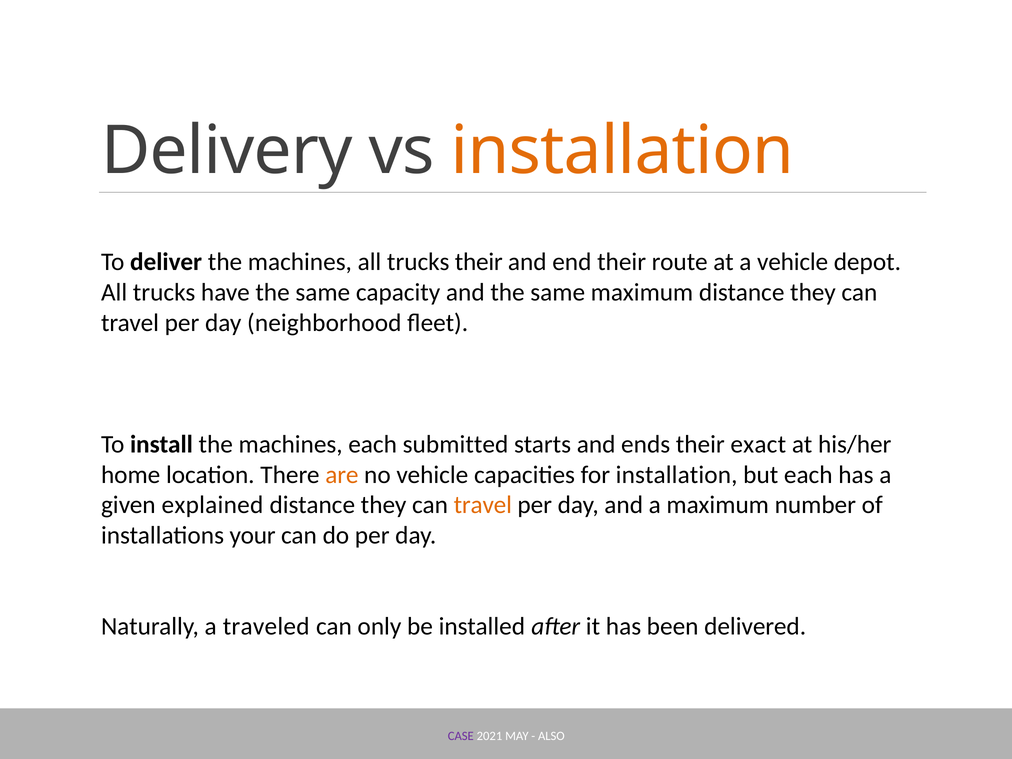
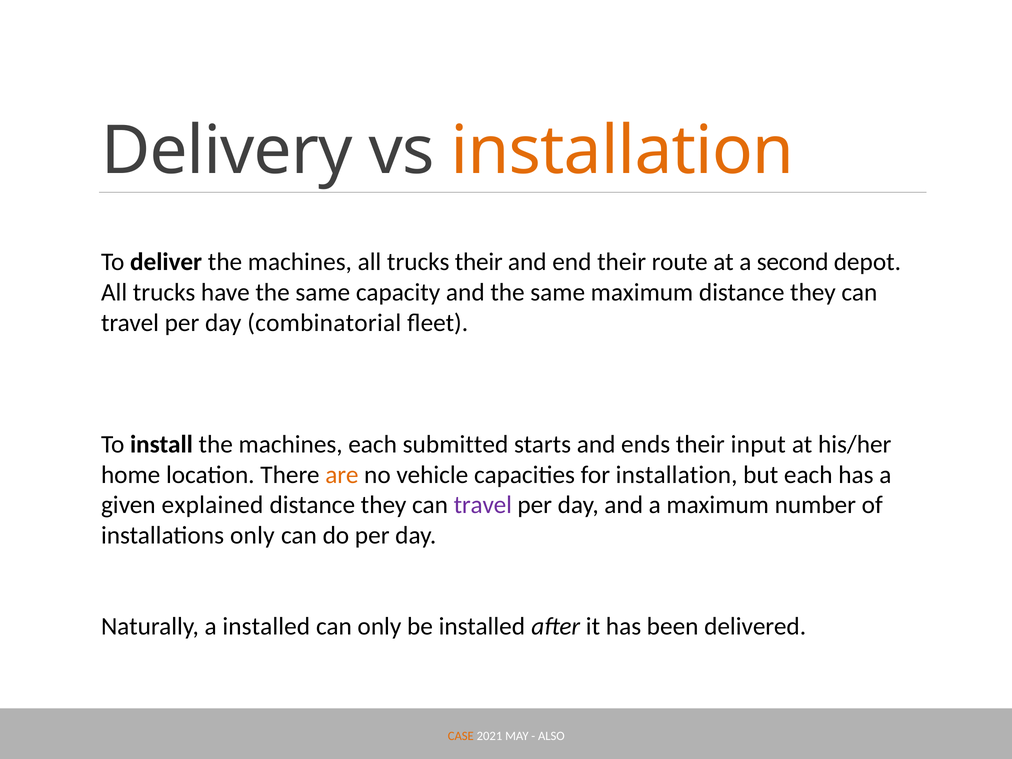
a vehicle: vehicle -> second
neighborhood: neighborhood -> combinatorial
exact: exact -> input
travel at (483, 505) colour: orange -> purple
installations your: your -> only
a traveled: traveled -> installed
CASE colour: purple -> orange
